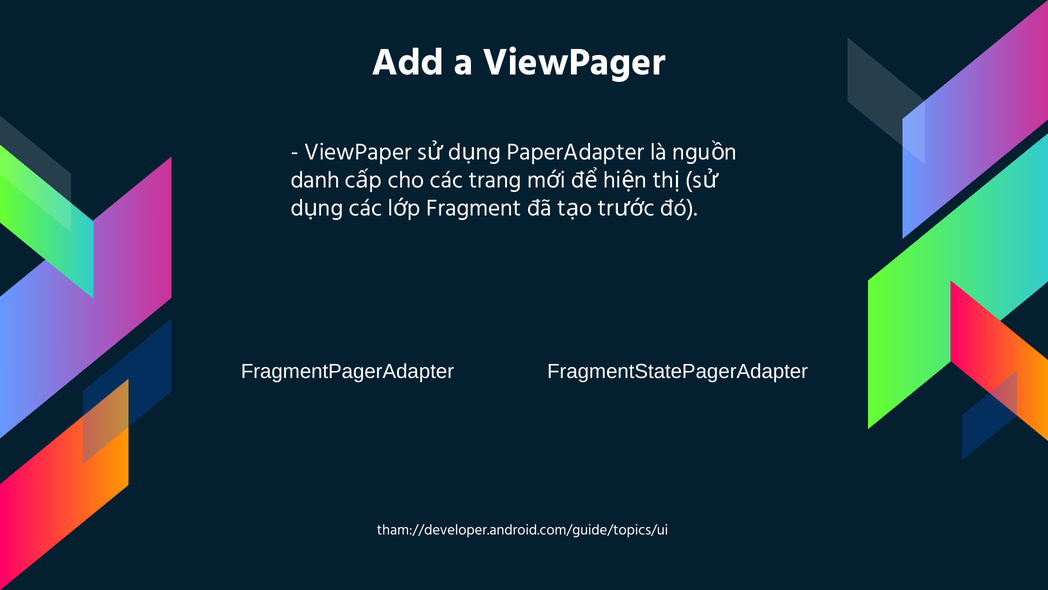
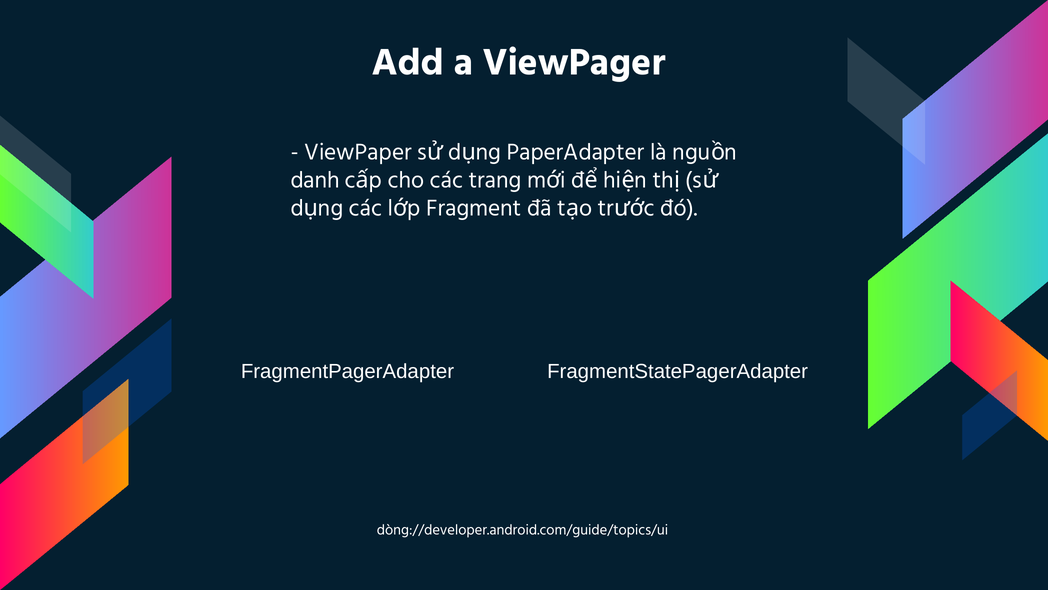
tham://developer.android.com/guide/topics/ui: tham://developer.android.com/guide/topics/ui -> dòng://developer.android.com/guide/topics/ui
